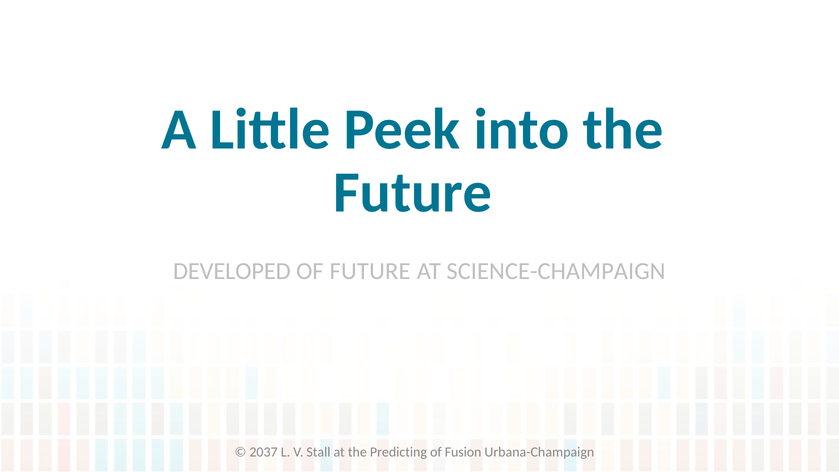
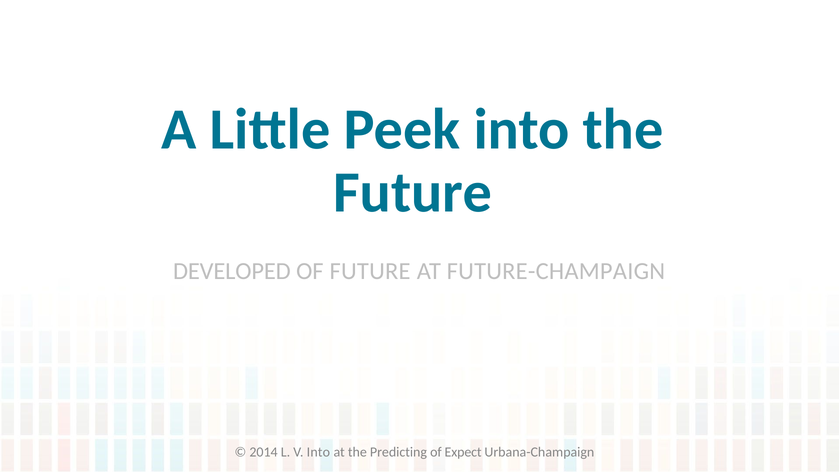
SCIENCE-CHAMPAIGN: SCIENCE-CHAMPAIGN -> FUTURE-CHAMPAIGN
2037: 2037 -> 2014
V Stall: Stall -> Into
Fusion: Fusion -> Expect
